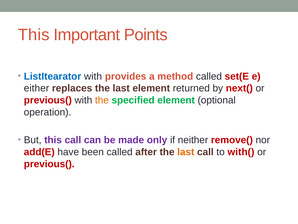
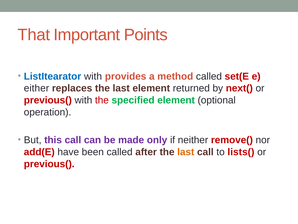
This at (34, 35): This -> That
the at (102, 100) colour: orange -> red
with(: with( -> lists(
